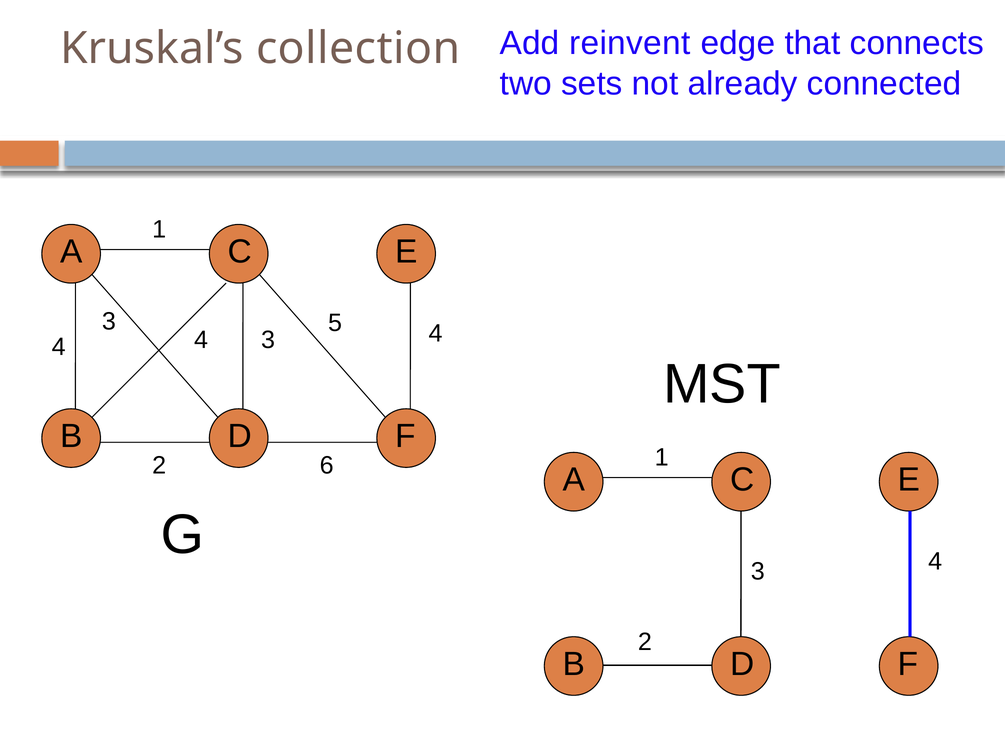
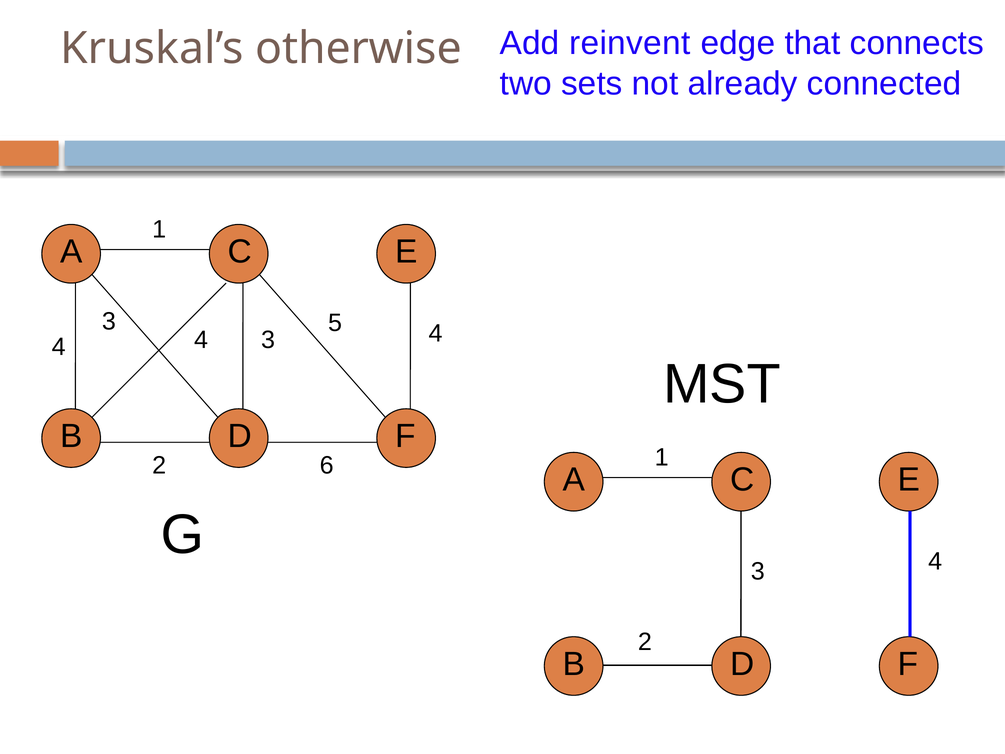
collection: collection -> otherwise
